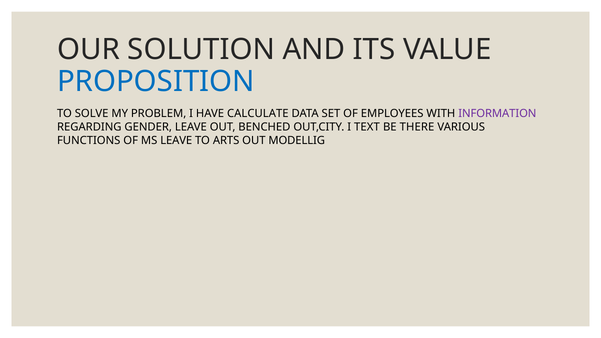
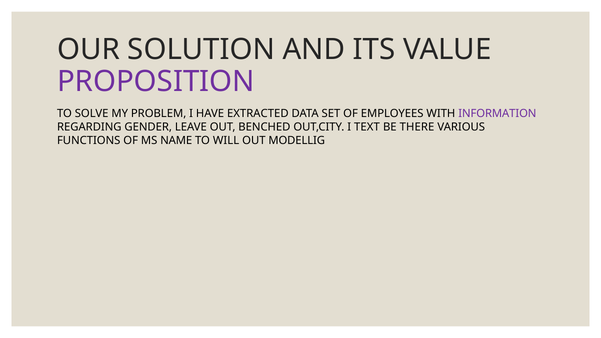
PROPOSITION colour: blue -> purple
CALCULATE: CALCULATE -> EXTRACTED
MS LEAVE: LEAVE -> NAME
ARTS: ARTS -> WILL
